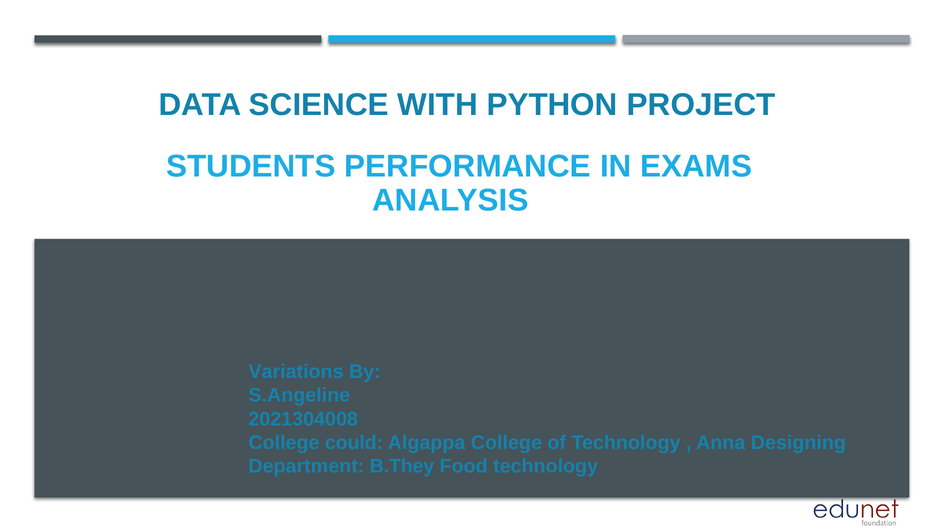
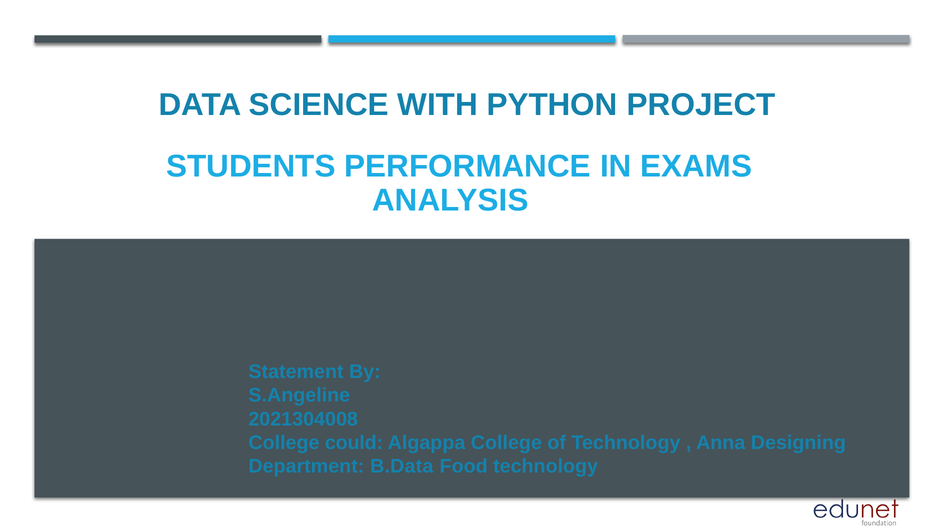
Variations: Variations -> Statement
B.They: B.They -> B.Data
